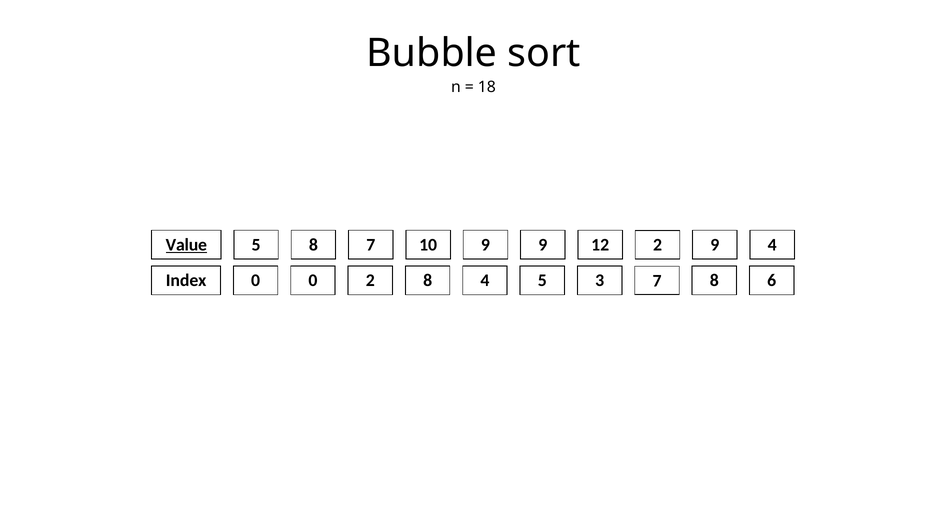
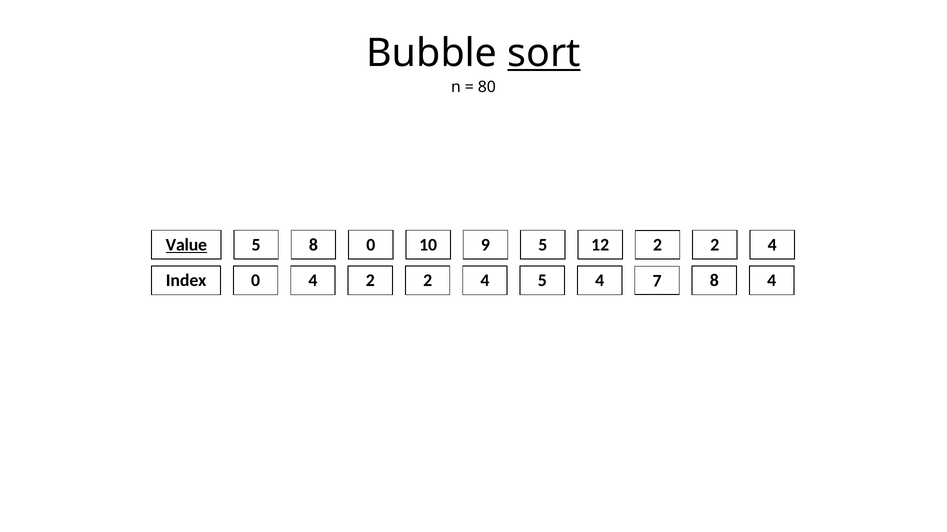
sort underline: none -> present
18: 18 -> 80
8 7: 7 -> 0
9 9: 9 -> 5
12 9: 9 -> 2
Index 0: 0 -> 4
2 8: 8 -> 2
5 3: 3 -> 4
8 6: 6 -> 4
